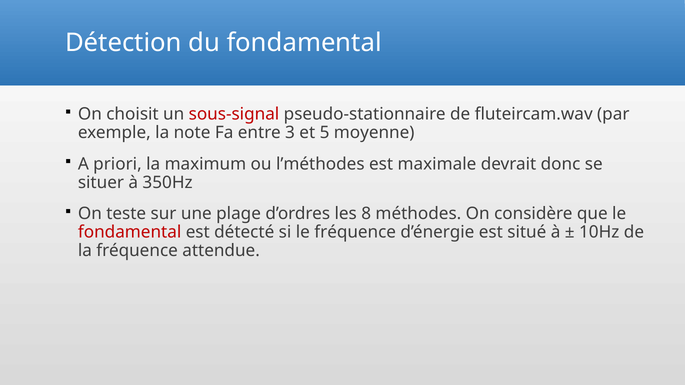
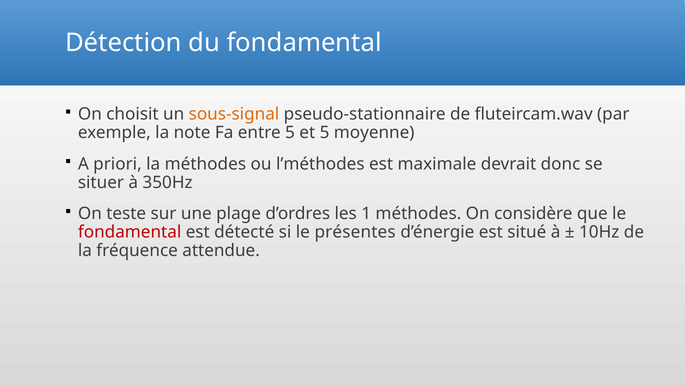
sous-signal colour: red -> orange
entre 3: 3 -> 5
la maximum: maximum -> méthodes
8: 8 -> 1
le fréquence: fréquence -> présentes
